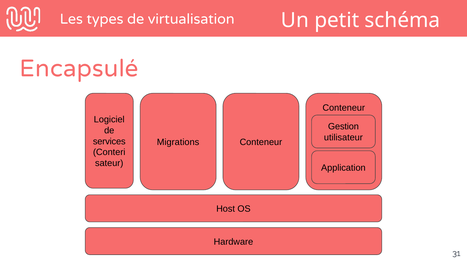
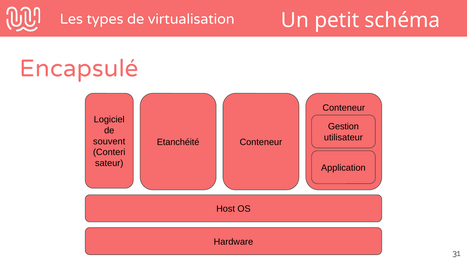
services: services -> souvent
Migrations: Migrations -> Etanchéité
